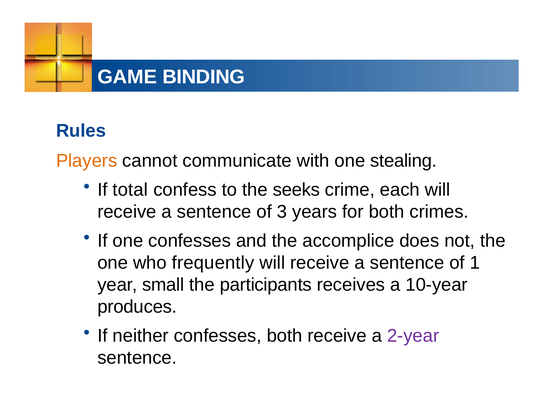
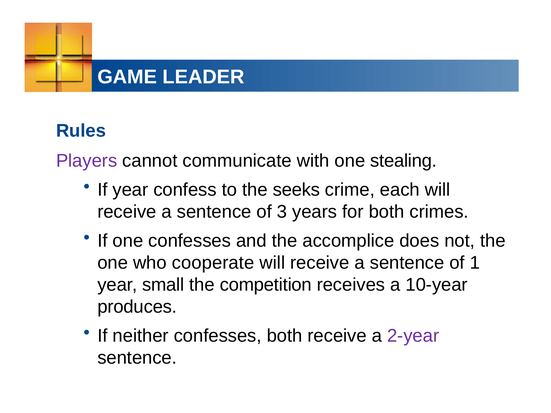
BINDING: BINDING -> LEADER
Players colour: orange -> purple
If total: total -> year
frequently: frequently -> cooperate
participants: participants -> competition
